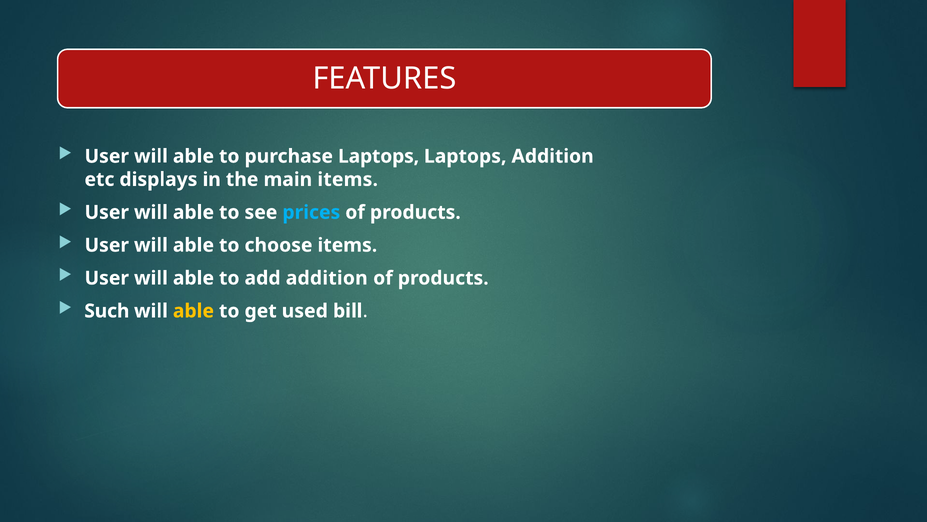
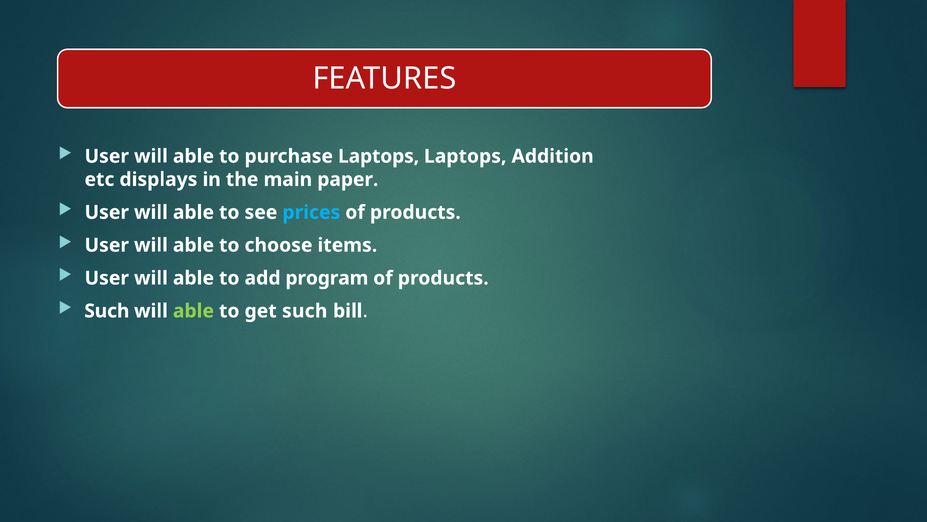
main items: items -> paper
add addition: addition -> program
able at (193, 311) colour: yellow -> light green
get used: used -> such
